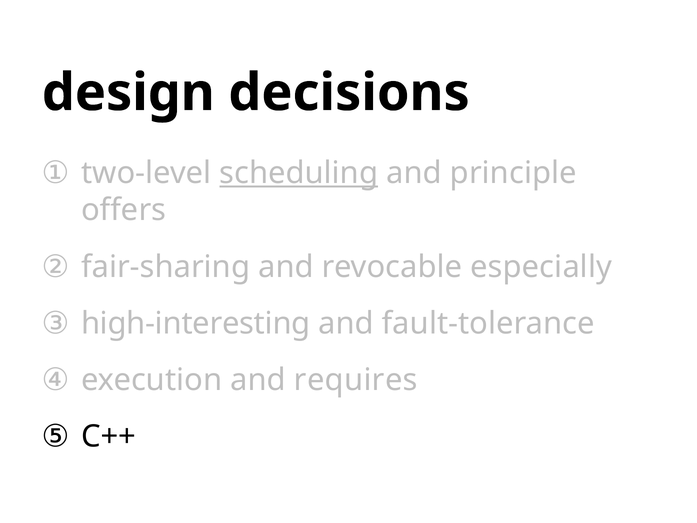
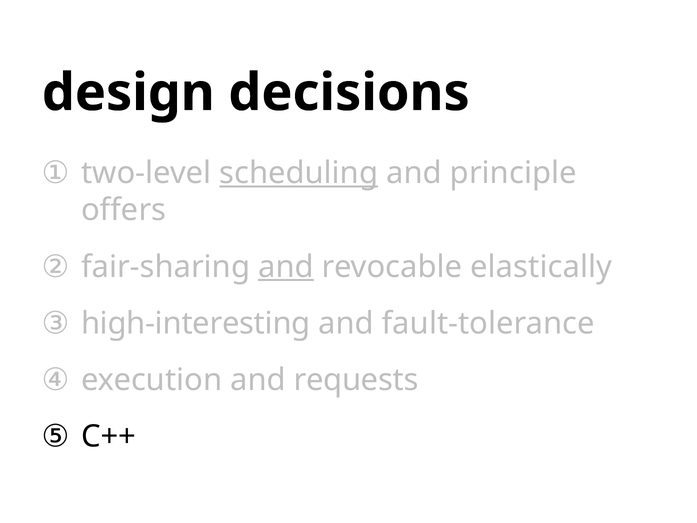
and at (286, 267) underline: none -> present
especially: especially -> elastically
requires: requires -> requests
